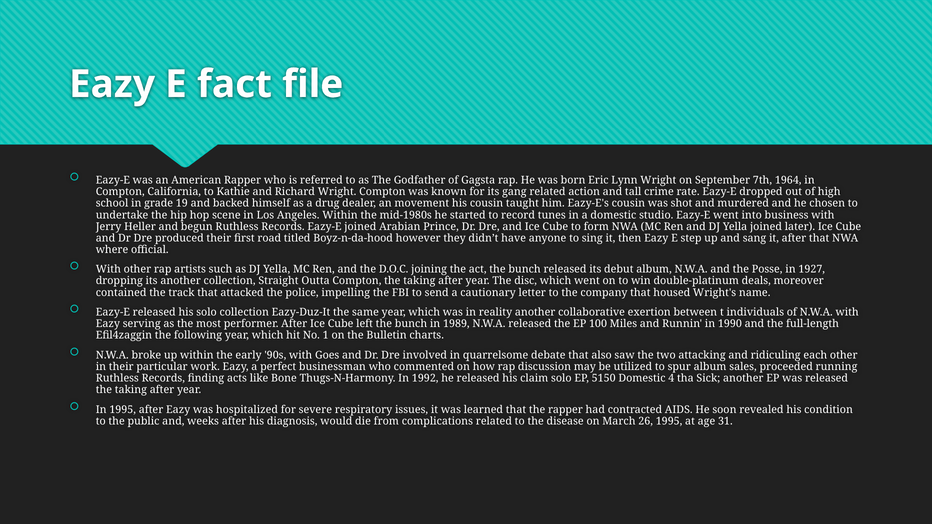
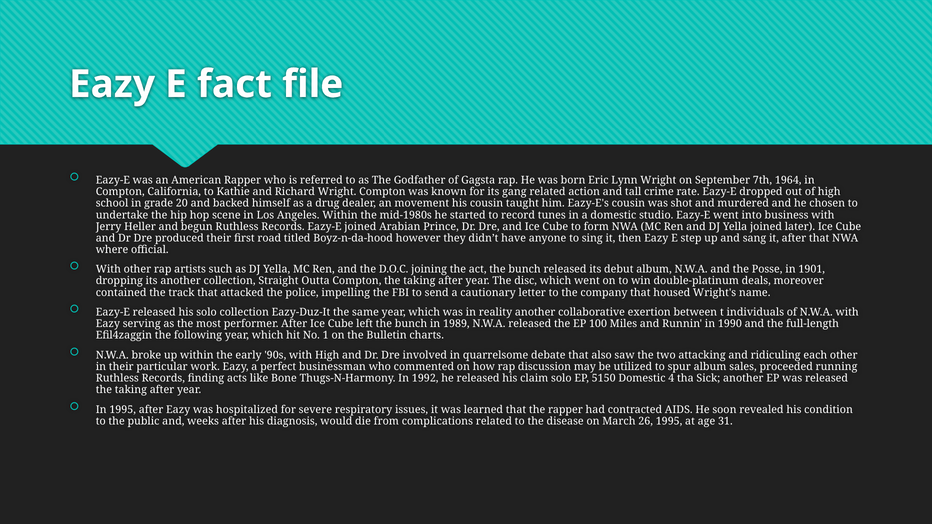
19: 19 -> 20
1927: 1927 -> 1901
with Goes: Goes -> High
